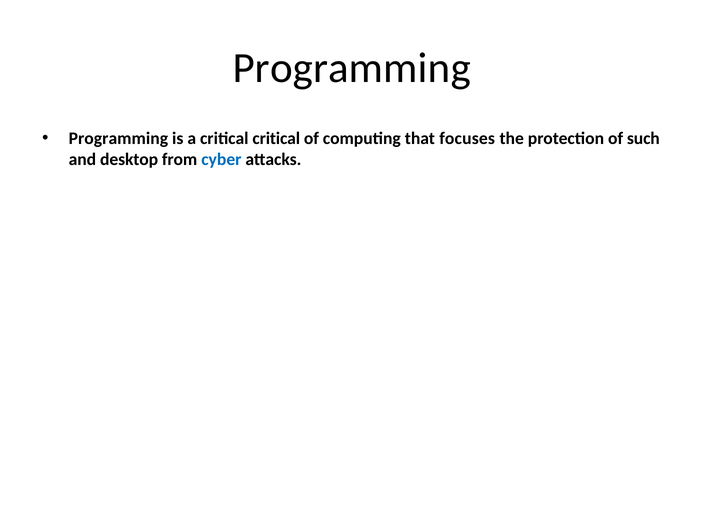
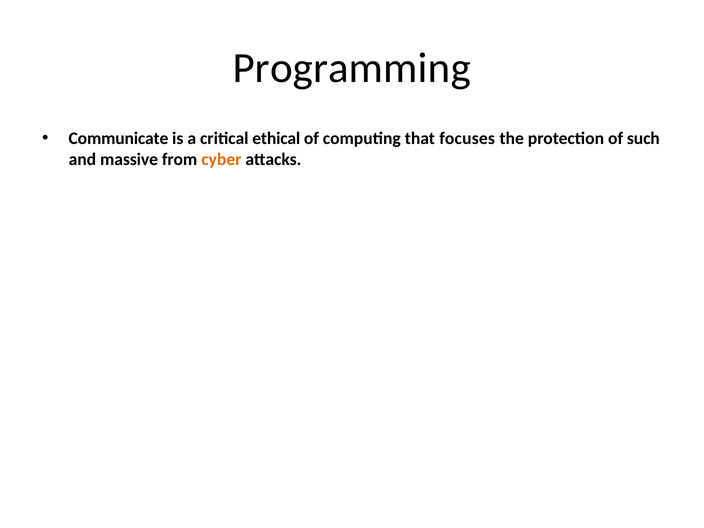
Programming at (118, 139): Programming -> Communicate
critical critical: critical -> ethical
desktop: desktop -> massive
cyber colour: blue -> orange
